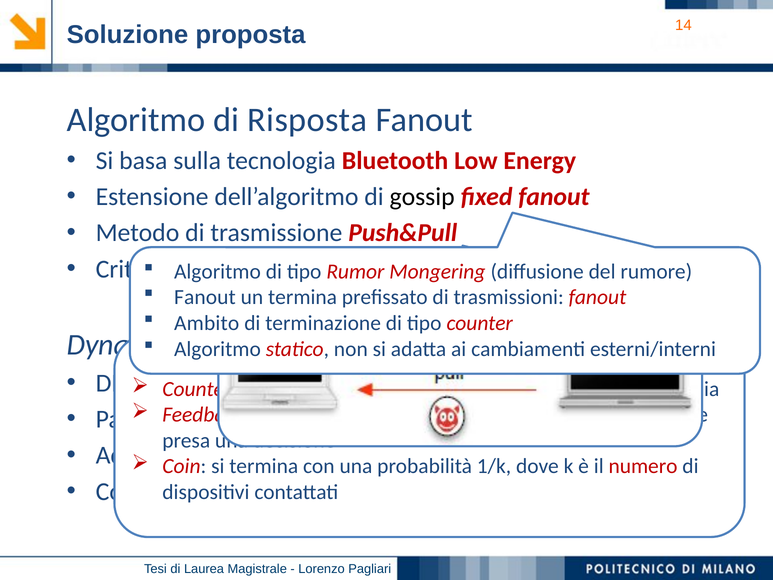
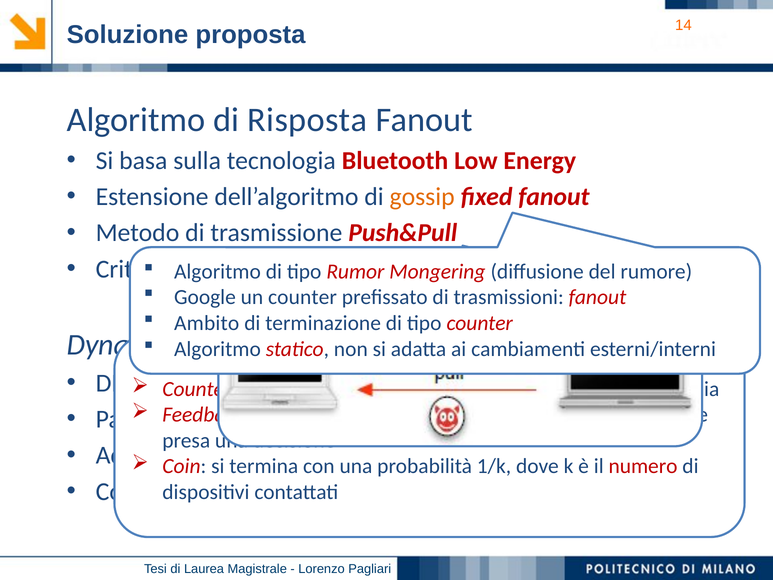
gossip colour: black -> orange
Fanout at (205, 297): Fanout -> Google
un termina: termina -> counter
